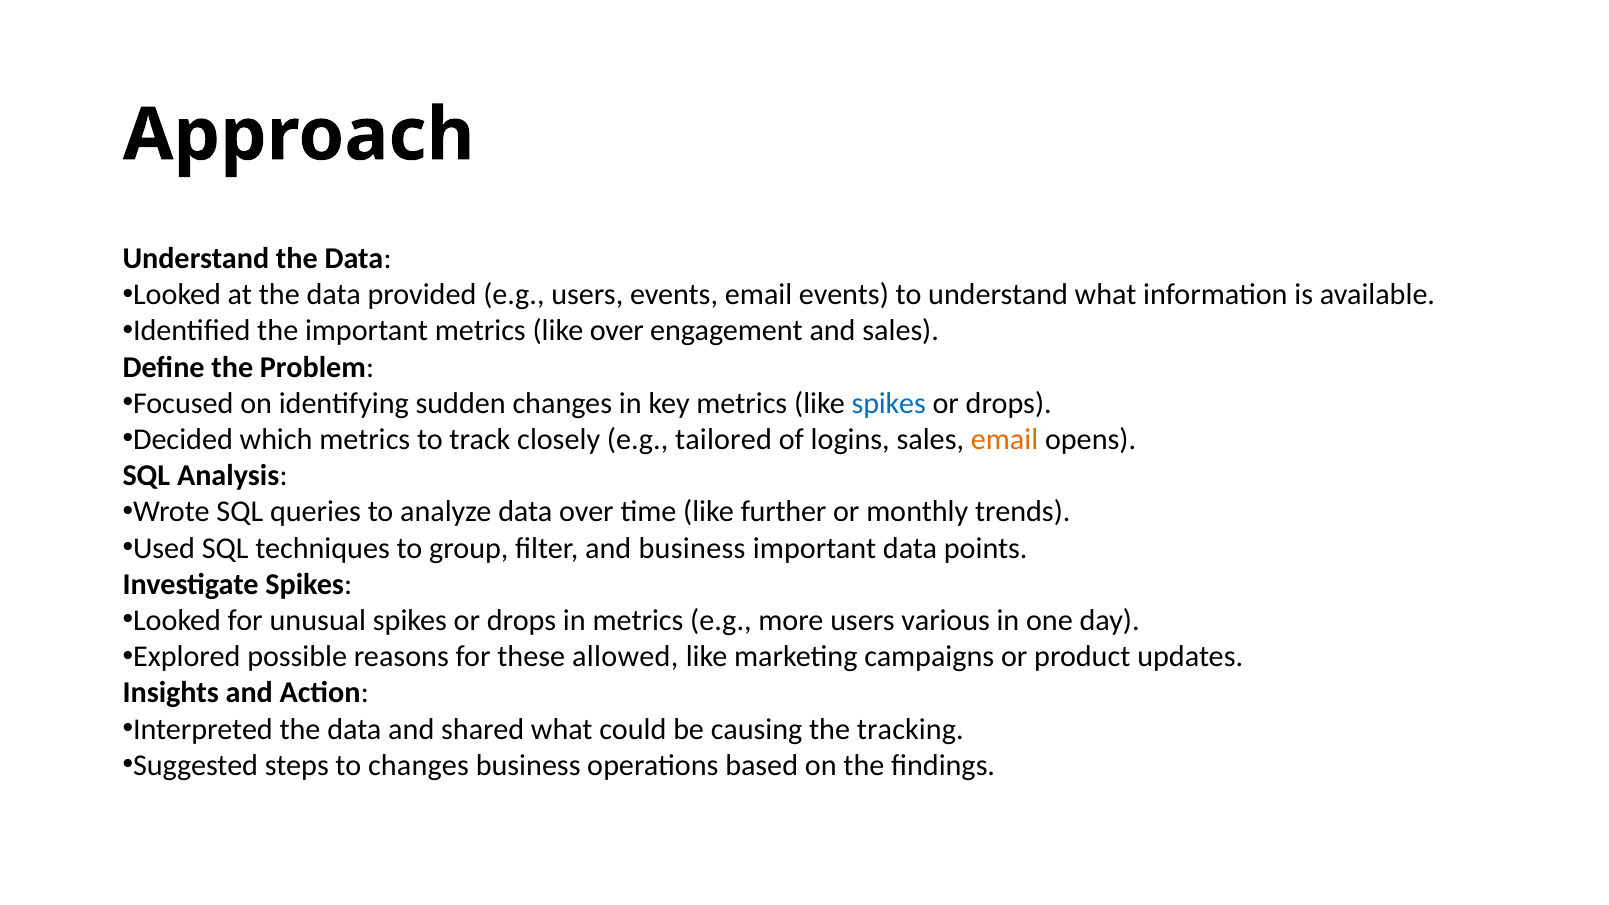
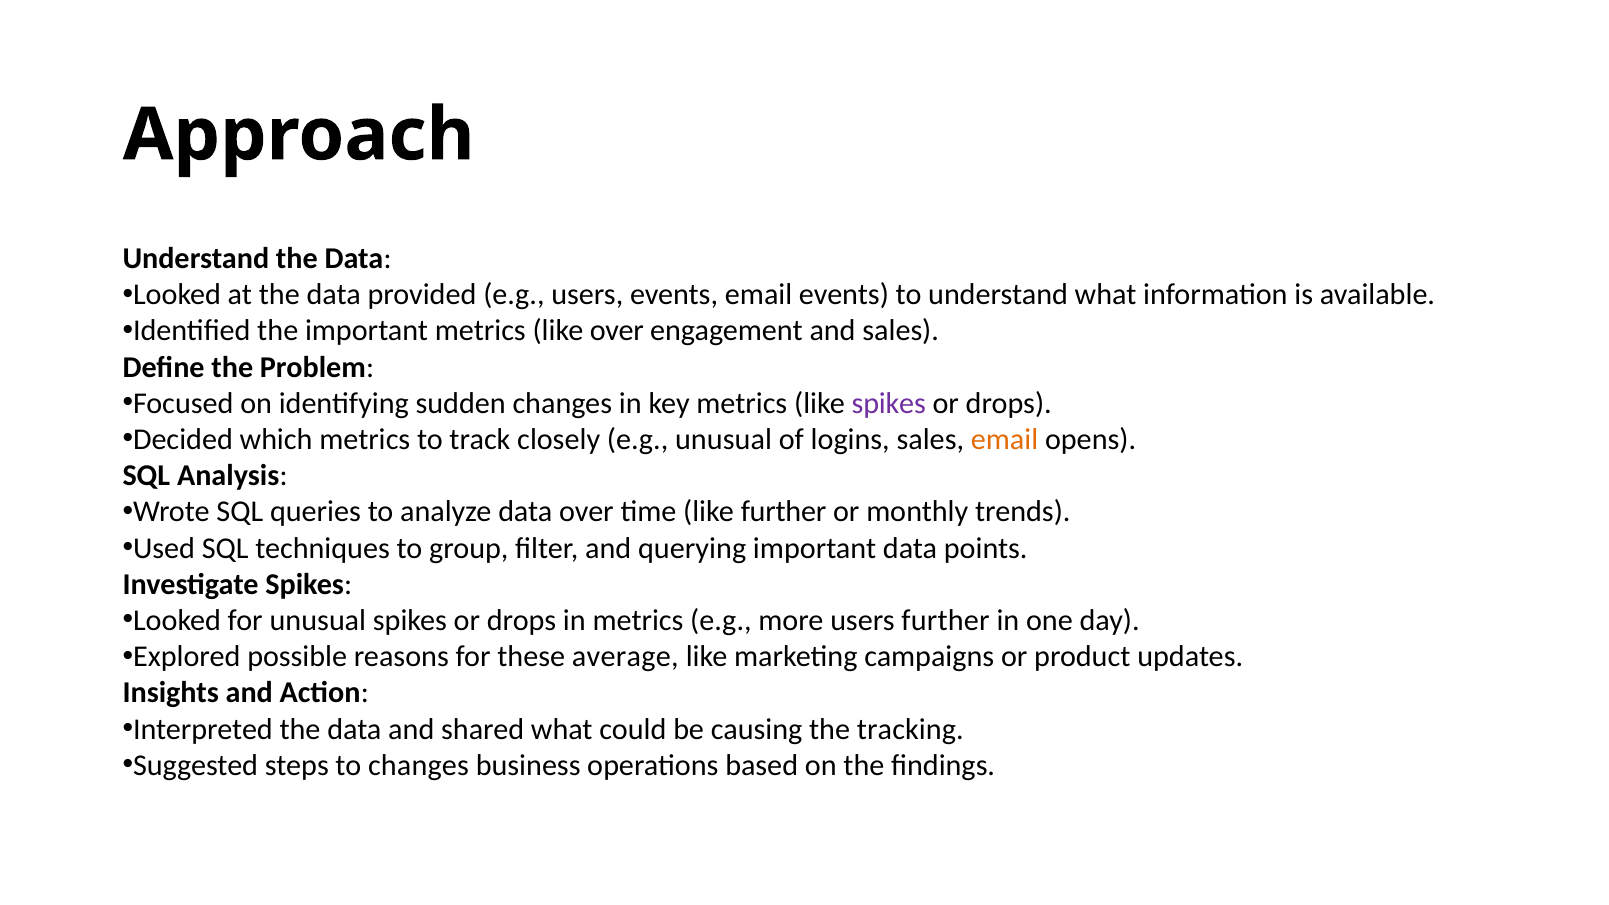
spikes at (889, 403) colour: blue -> purple
e.g tailored: tailored -> unusual
and business: business -> querying
users various: various -> further
allowed: allowed -> average
